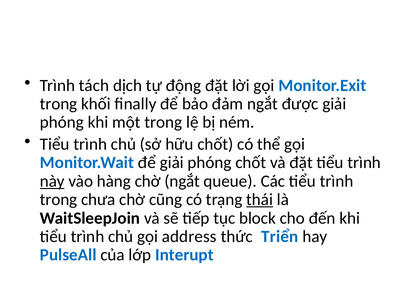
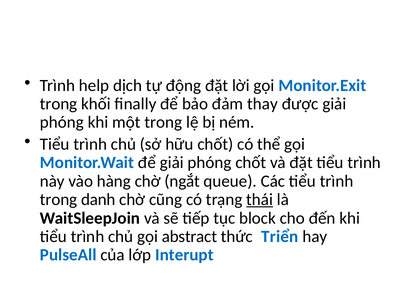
tách: tách -> help
đảm ngắt: ngắt -> thay
này underline: present -> none
chưa: chưa -> danh
address: address -> abstract
